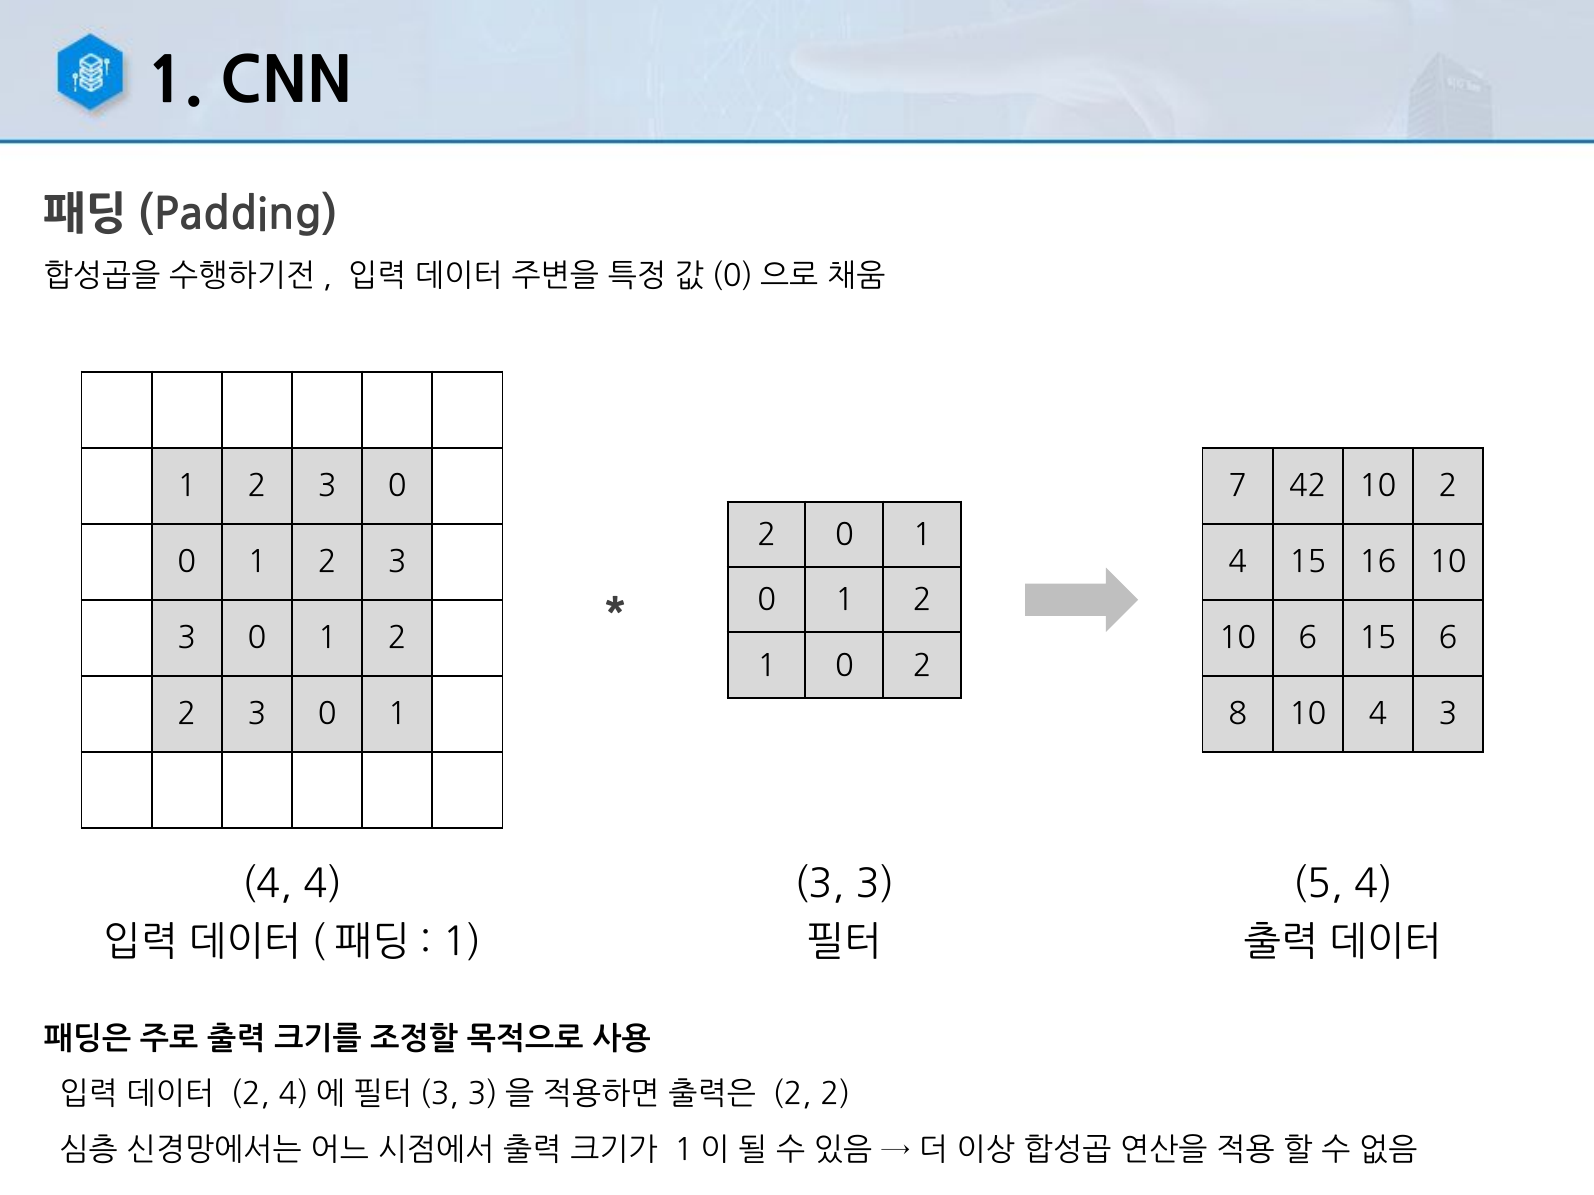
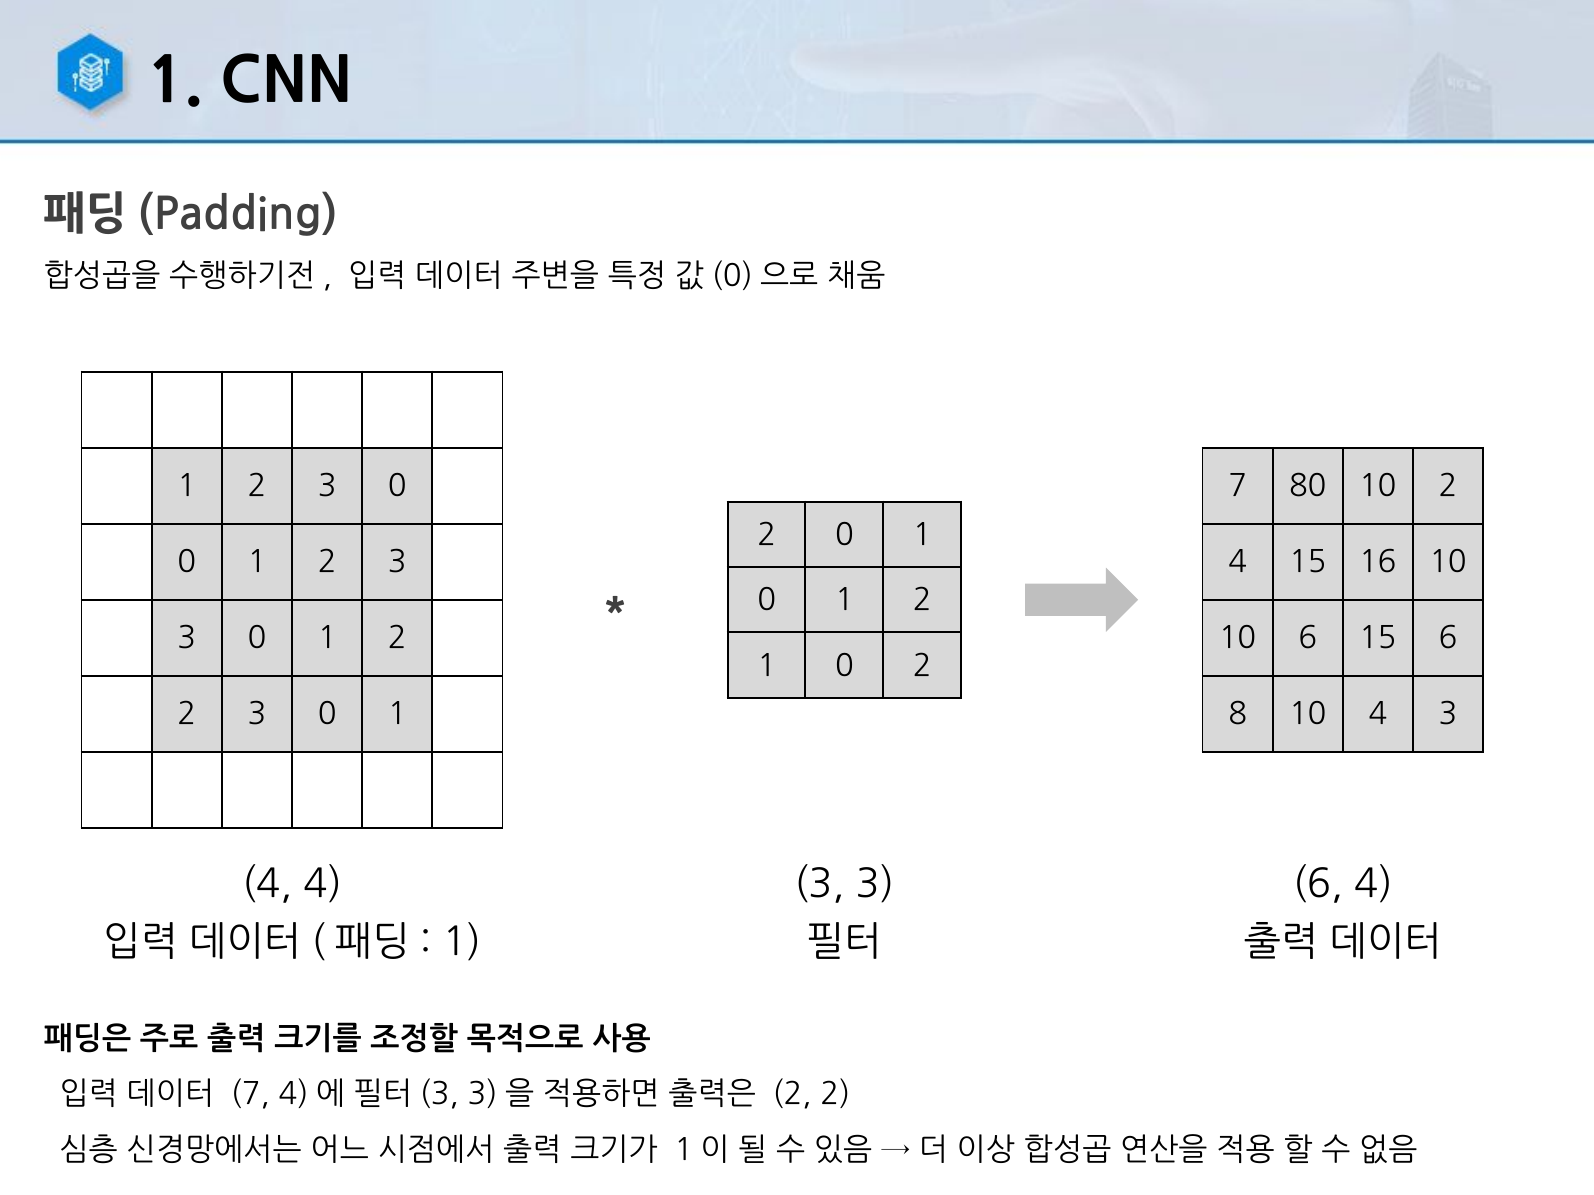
42: 42 -> 80
5 at (1318, 885): 5 -> 6
2 at (250, 1095): 2 -> 7
